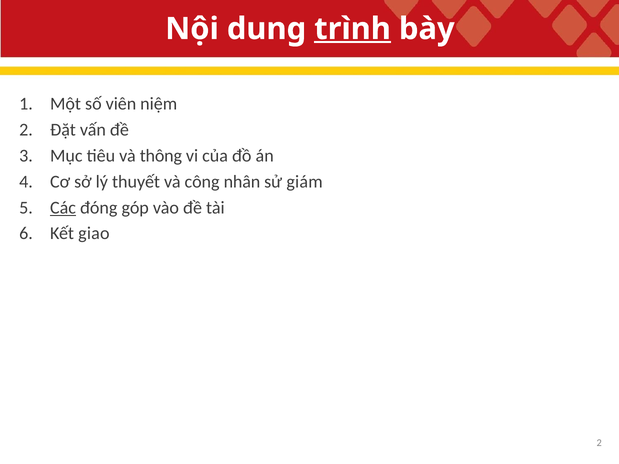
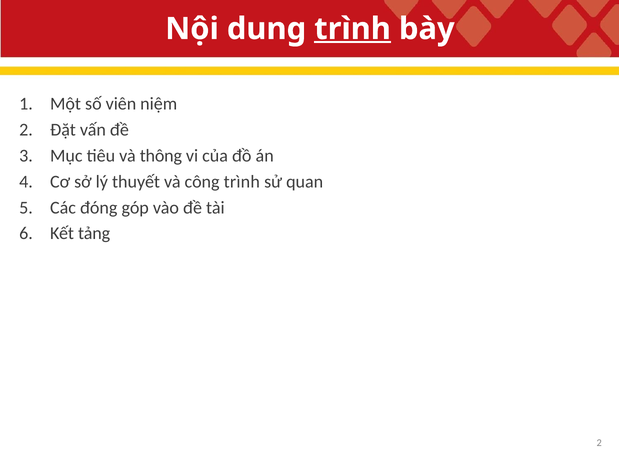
công nhân: nhân -> trình
giám: giám -> quan
Các underline: present -> none
giao: giao -> tảng
